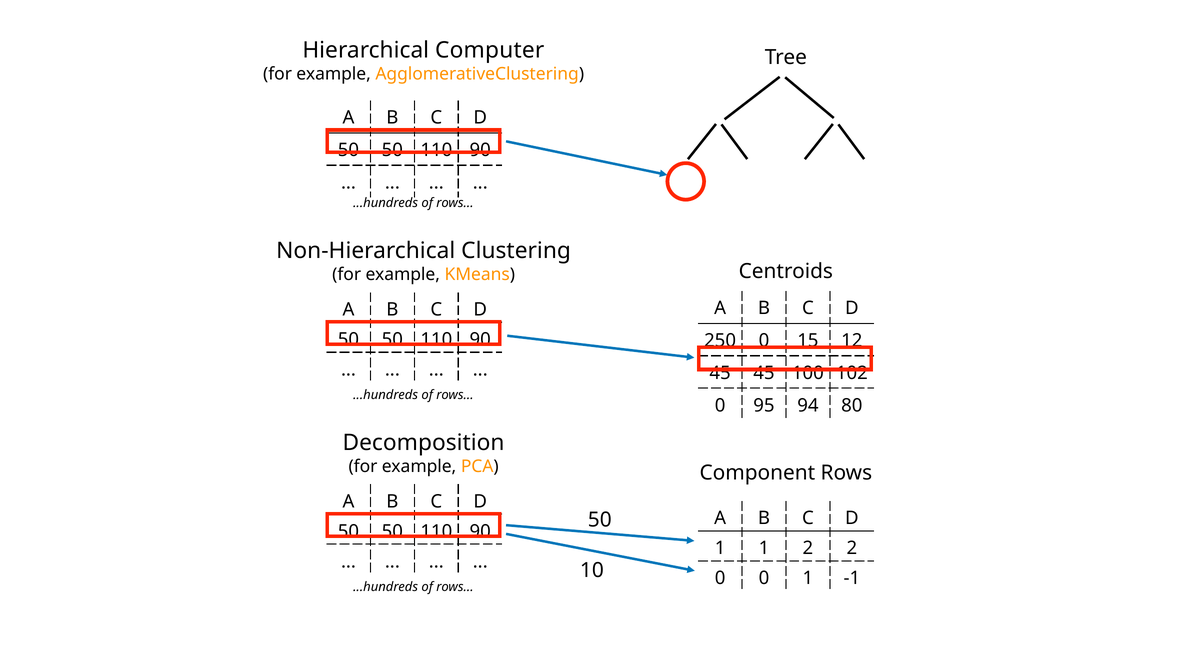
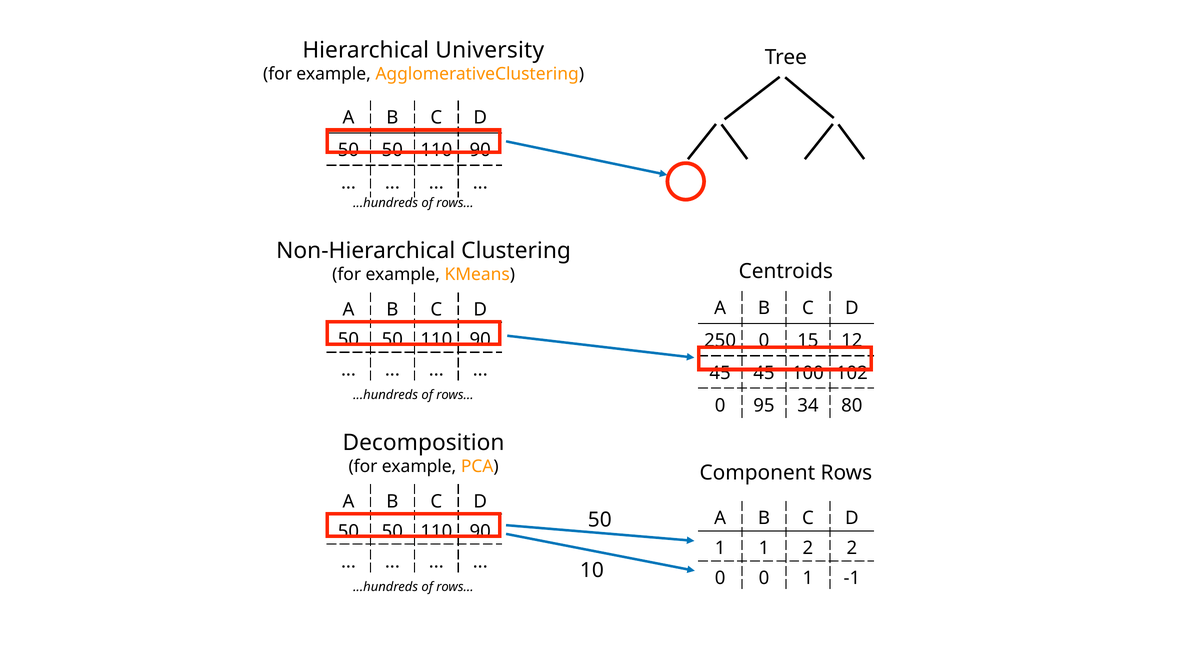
Computer: Computer -> University
94: 94 -> 34
